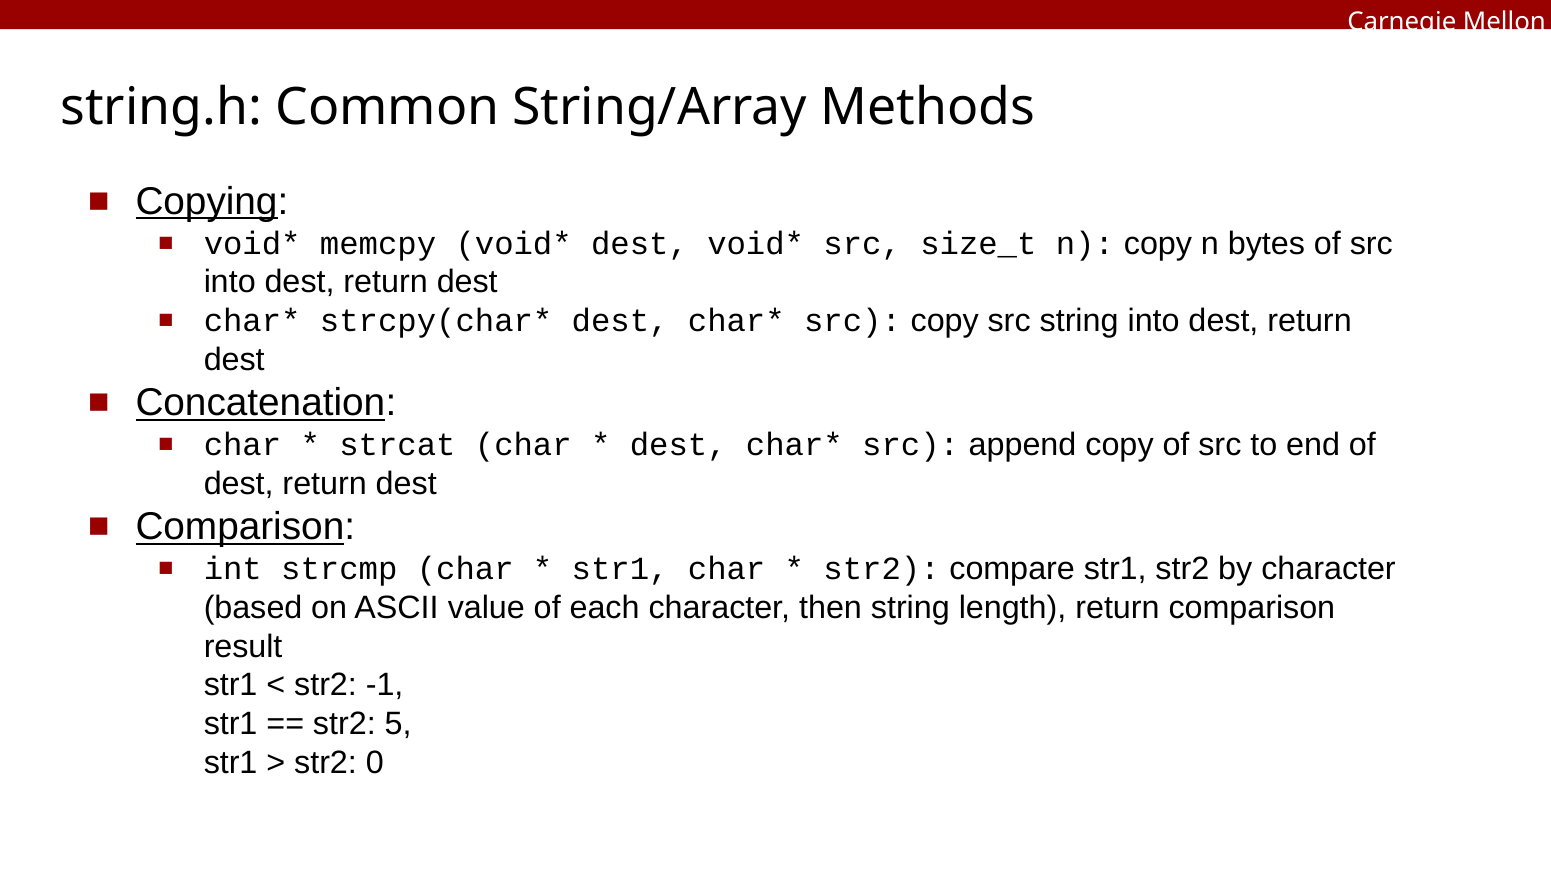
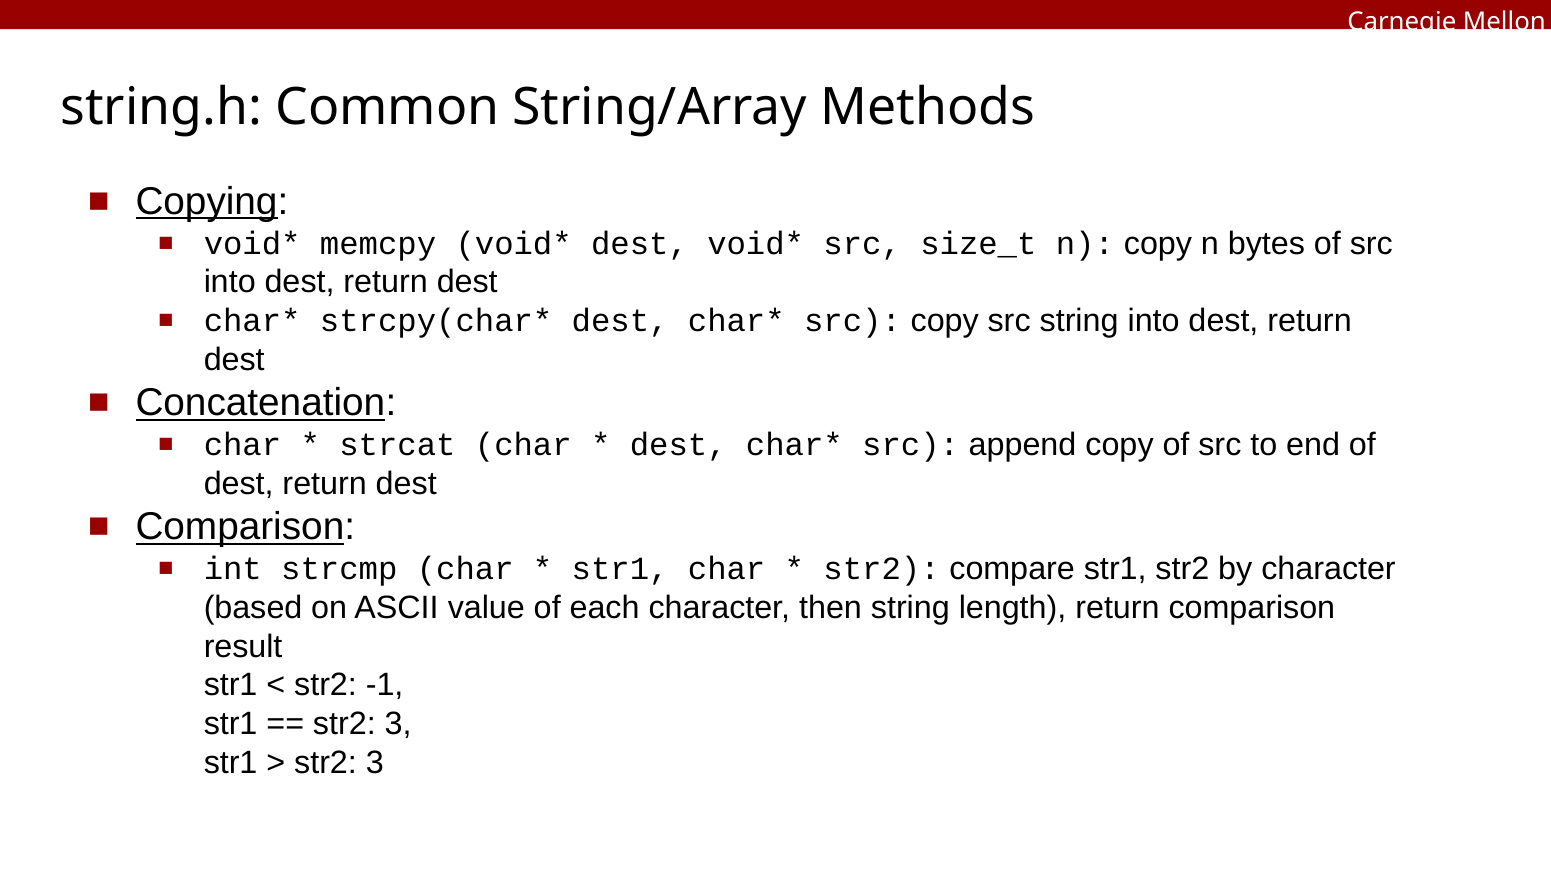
5 at (398, 724): 5 -> 3
0 at (375, 763): 0 -> 3
